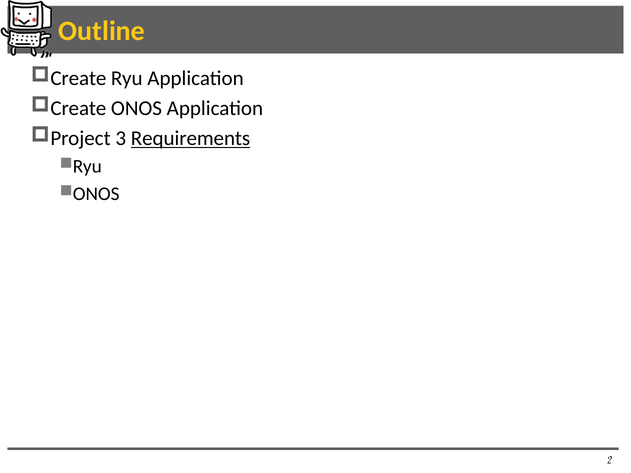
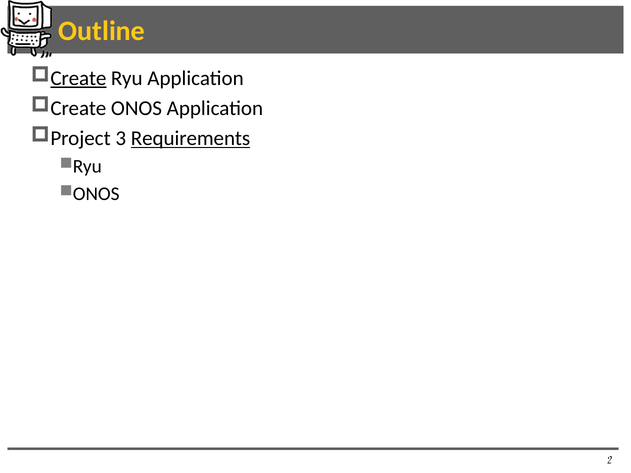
Create at (78, 78) underline: none -> present
